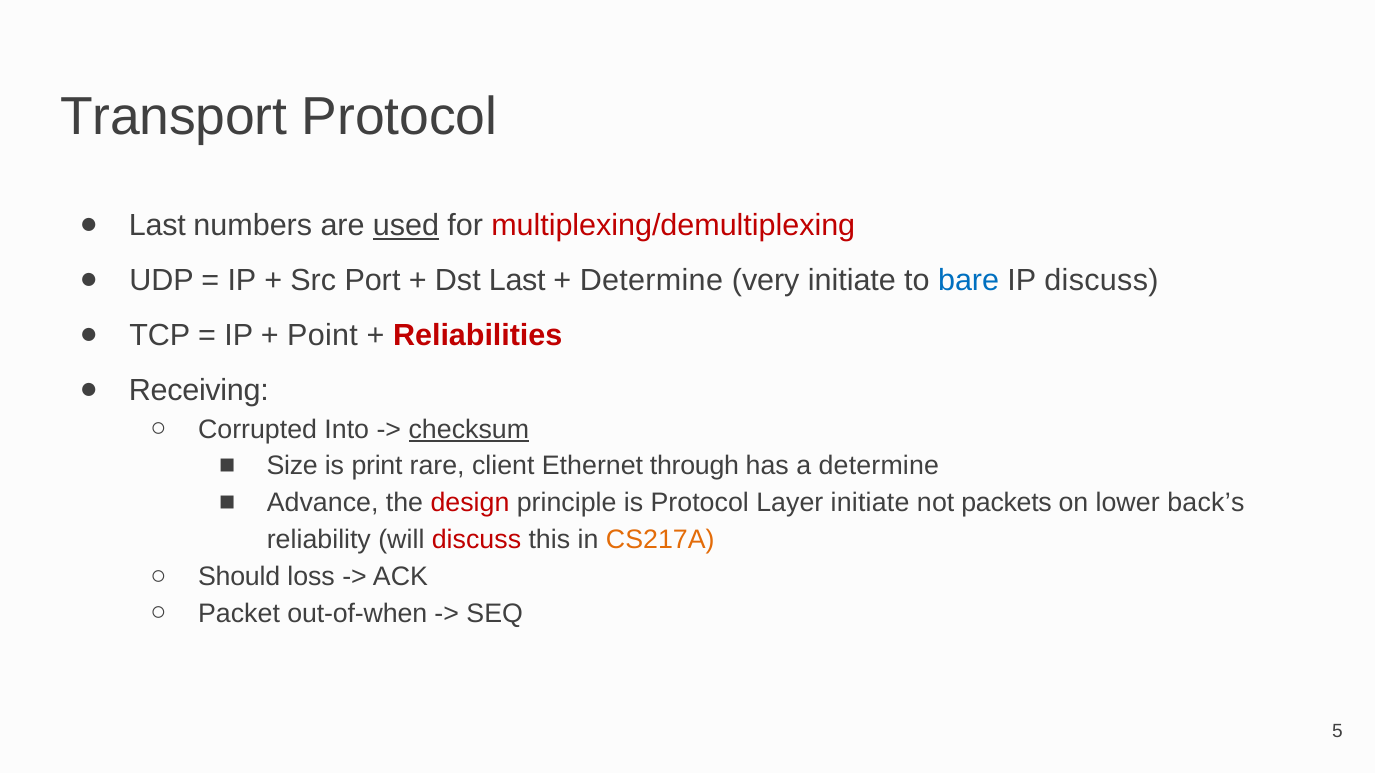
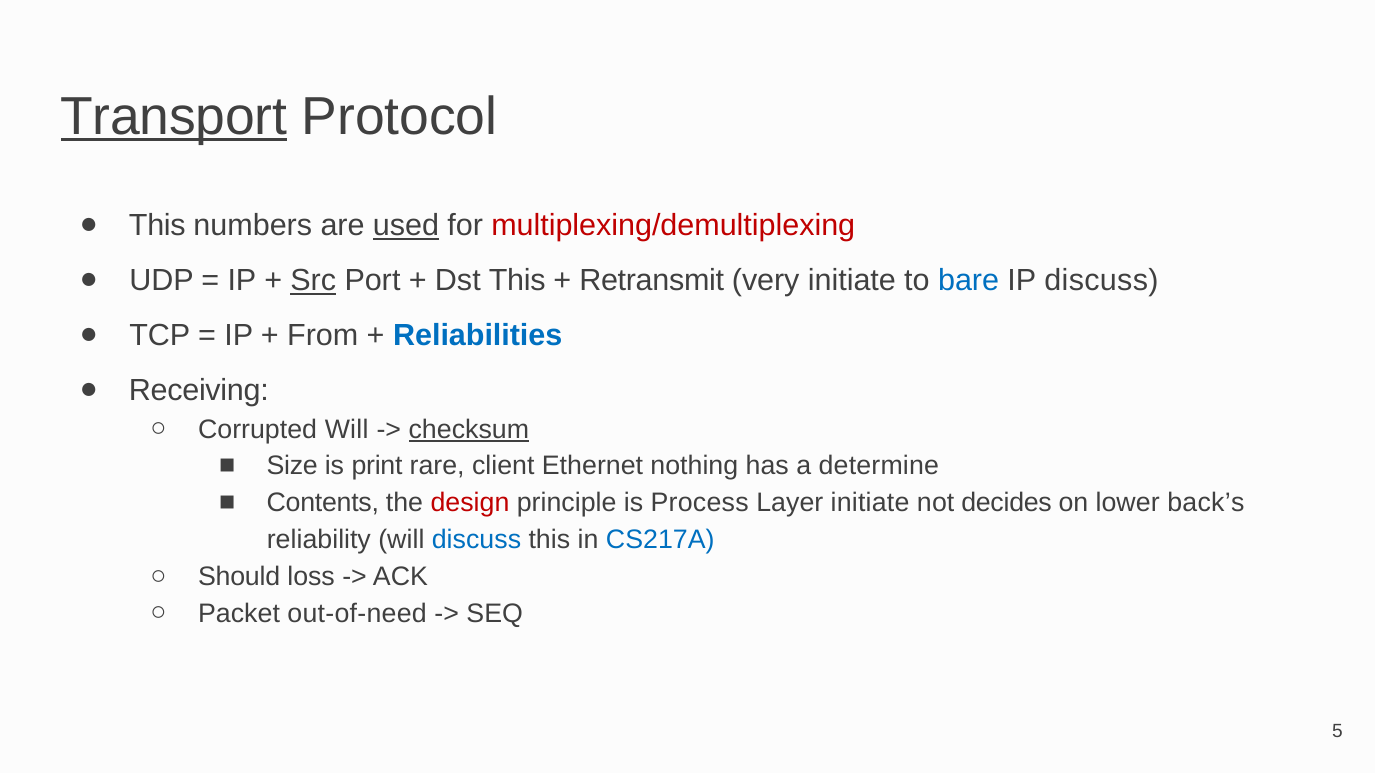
Transport underline: none -> present
Last at (157, 226): Last -> This
Src underline: none -> present
Dst Last: Last -> This
Determine at (651, 281): Determine -> Retransmit
Point: Point -> From
Reliabilities colour: red -> blue
Corrupted Into: Into -> Will
through: through -> nothing
Advance: Advance -> Contents
is Protocol: Protocol -> Process
packets: packets -> decides
discuss at (476, 540) colour: red -> blue
CS217A colour: orange -> blue
out-of-when: out-of-when -> out-of-need
